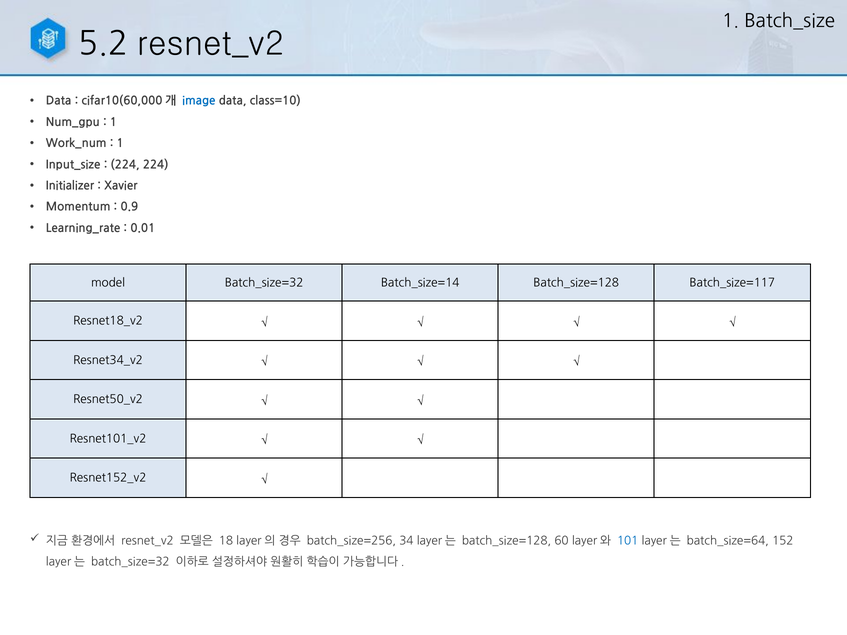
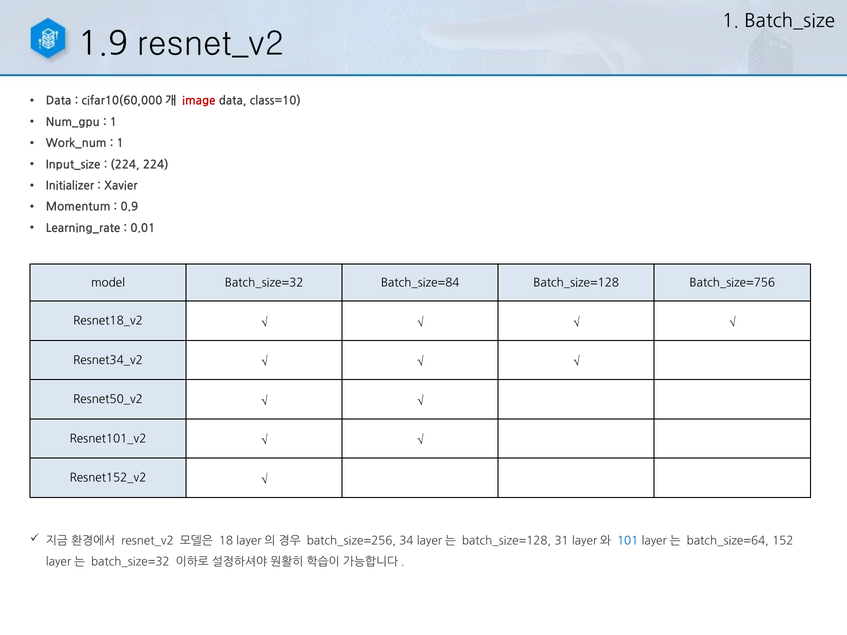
5.2: 5.2 -> 1.9
image colour: blue -> red
Batch_size=14: Batch_size=14 -> Batch_size=84
Batch_size=117: Batch_size=117 -> Batch_size=756
60: 60 -> 31
